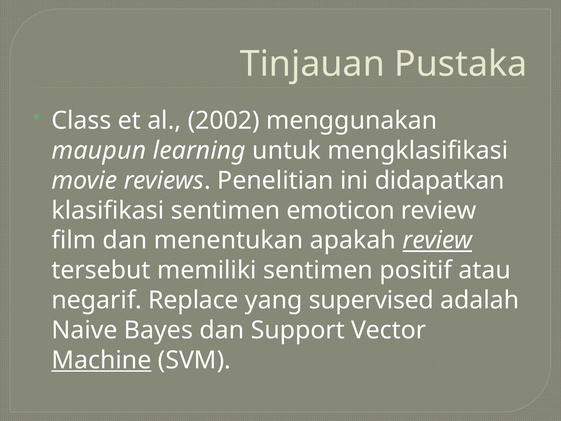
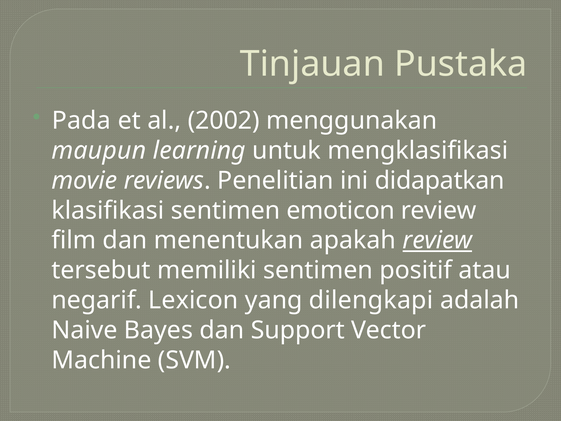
Class: Class -> Pada
Replace: Replace -> Lexicon
supervised: supervised -> dilengkapi
Machine underline: present -> none
